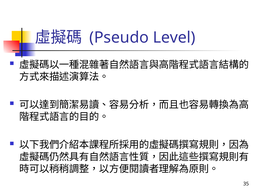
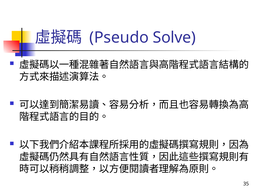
Level: Level -> Solve
